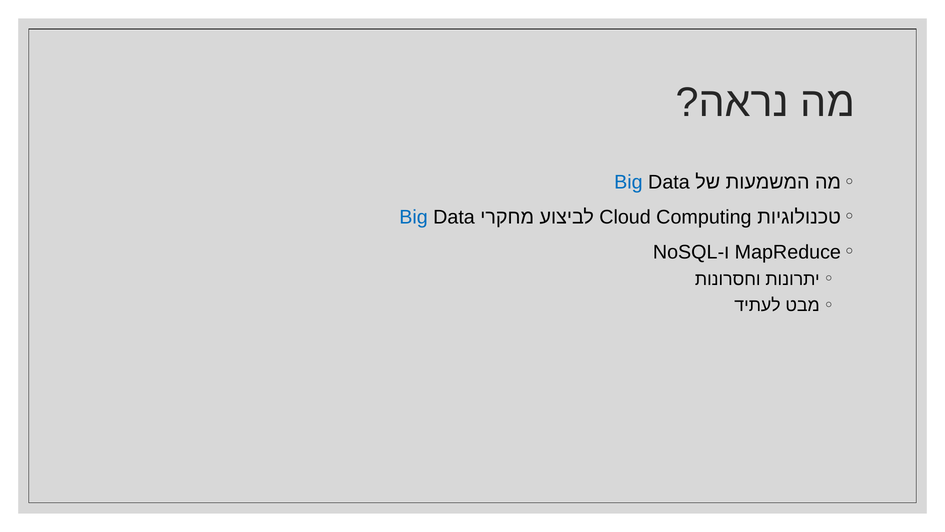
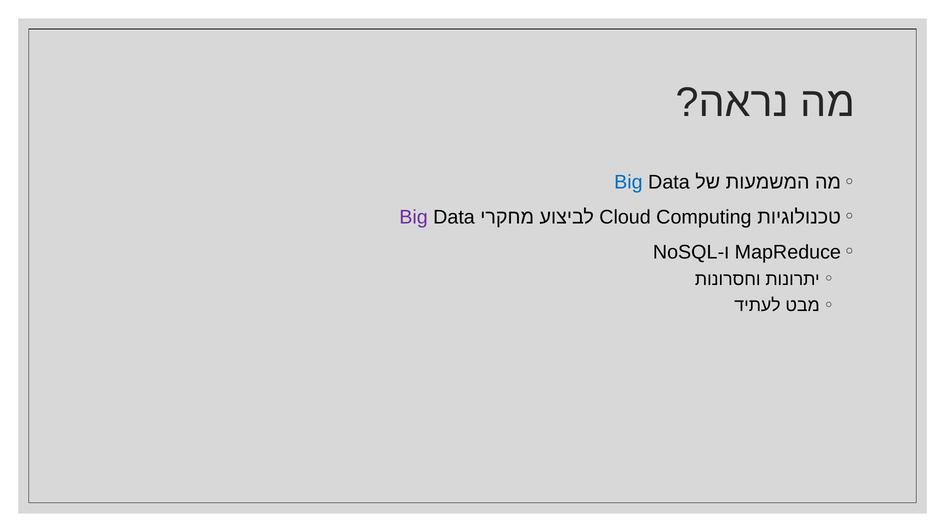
Big at (413, 217) colour: blue -> purple
